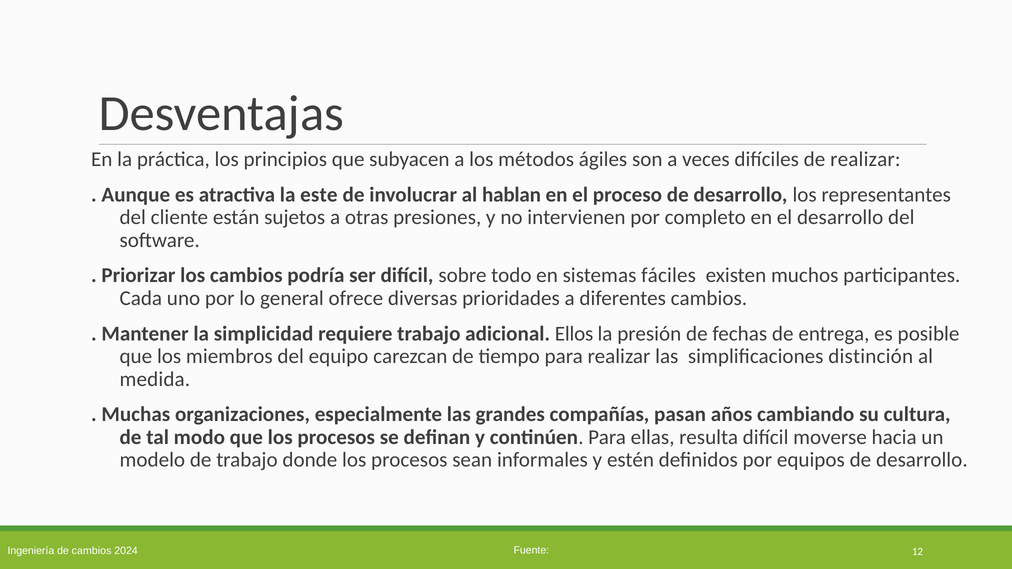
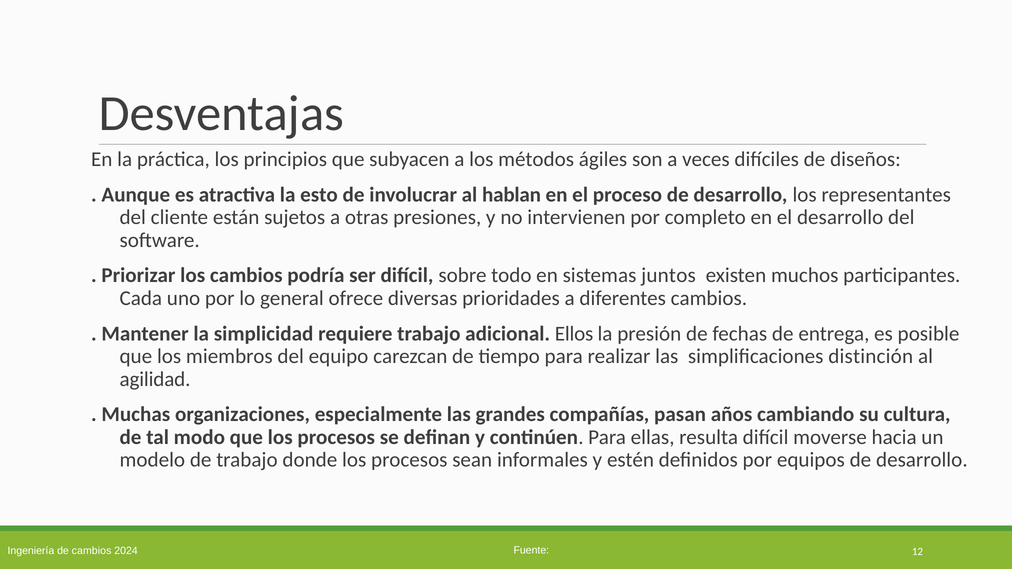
de realizar: realizar -> diseños
este: este -> esto
fáciles: fáciles -> juntos
medida: medida -> agilidad
